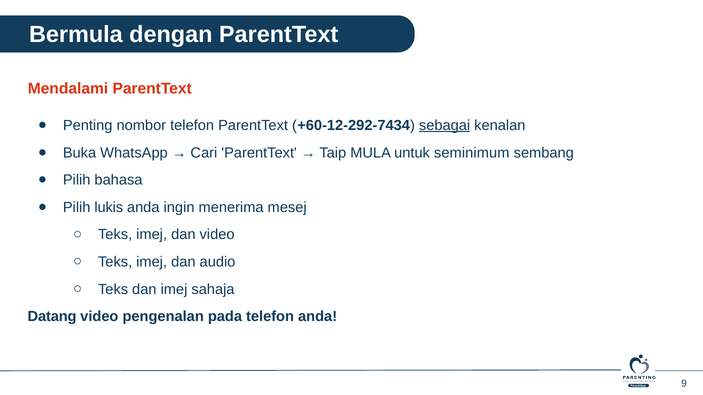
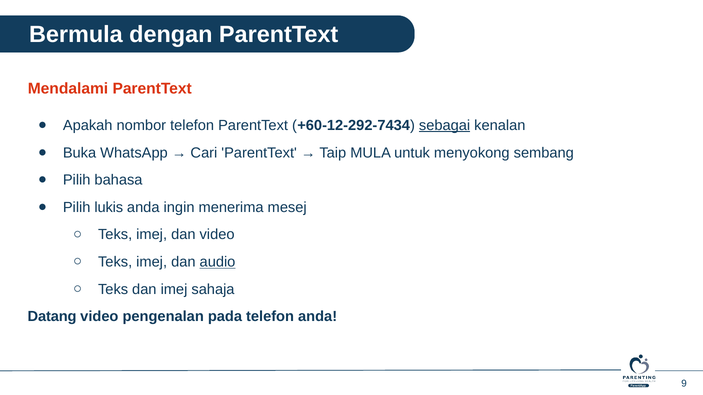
Penting: Penting -> Apakah
seminimum: seminimum -> menyokong
audio underline: none -> present
